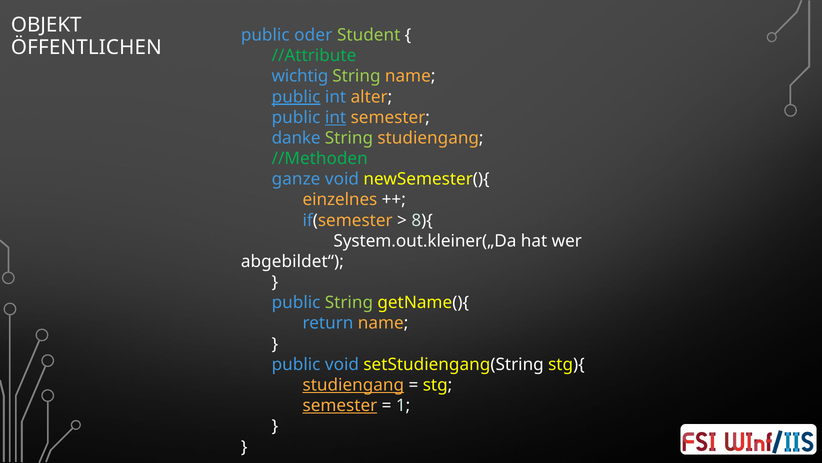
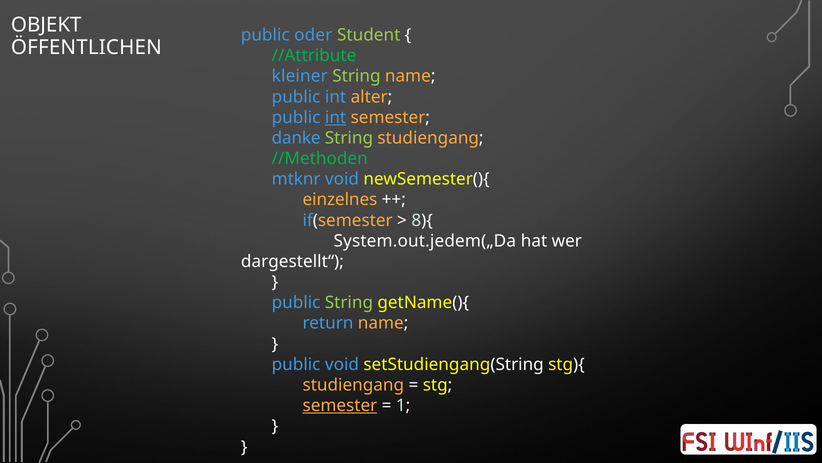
wichtig: wichtig -> kleiner
public at (296, 97) underline: present -> none
ganze: ganze -> mtknr
System.out.kleiner(„Da: System.out.kleiner(„Da -> System.out.jedem(„Da
abgebildet“: abgebildet“ -> dargestellt“
studiengang at (353, 385) underline: present -> none
